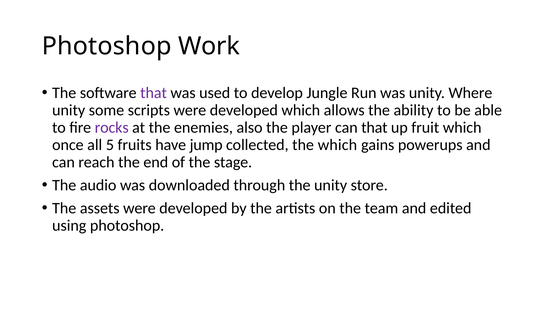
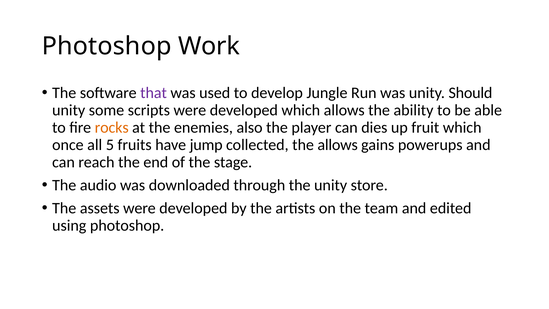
Where: Where -> Should
rocks colour: purple -> orange
can that: that -> dies
the which: which -> allows
